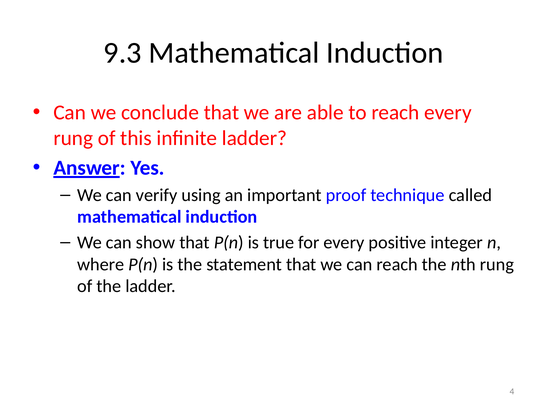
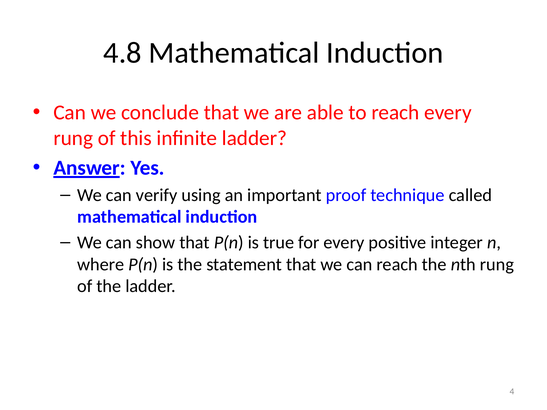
9.3: 9.3 -> 4.8
